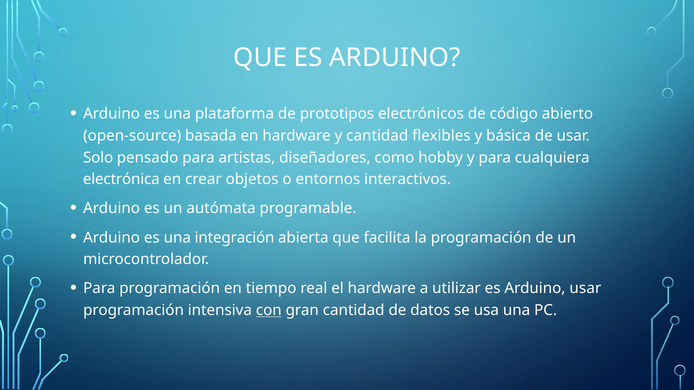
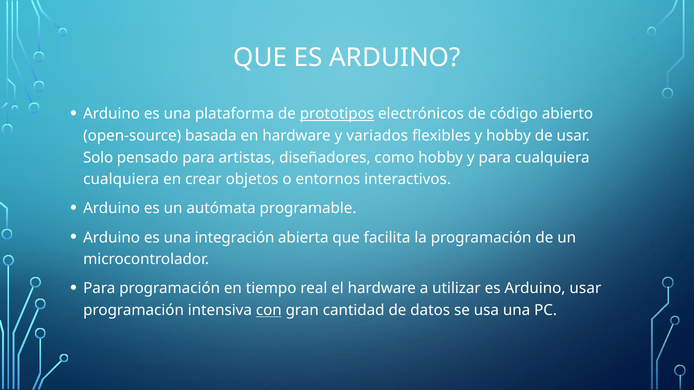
prototipos underline: none -> present
y cantidad: cantidad -> variados
y básica: básica -> hobby
electrónica at (121, 180): electrónica -> cualquiera
